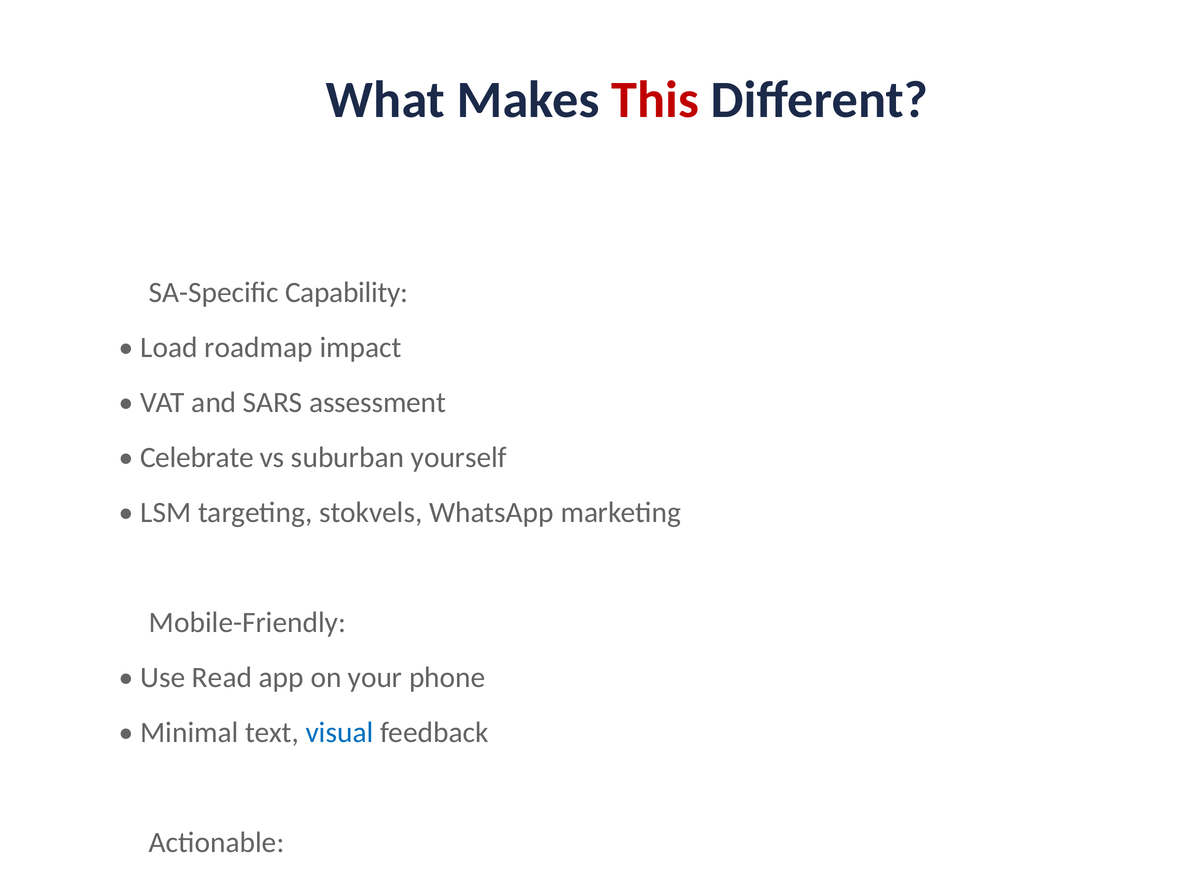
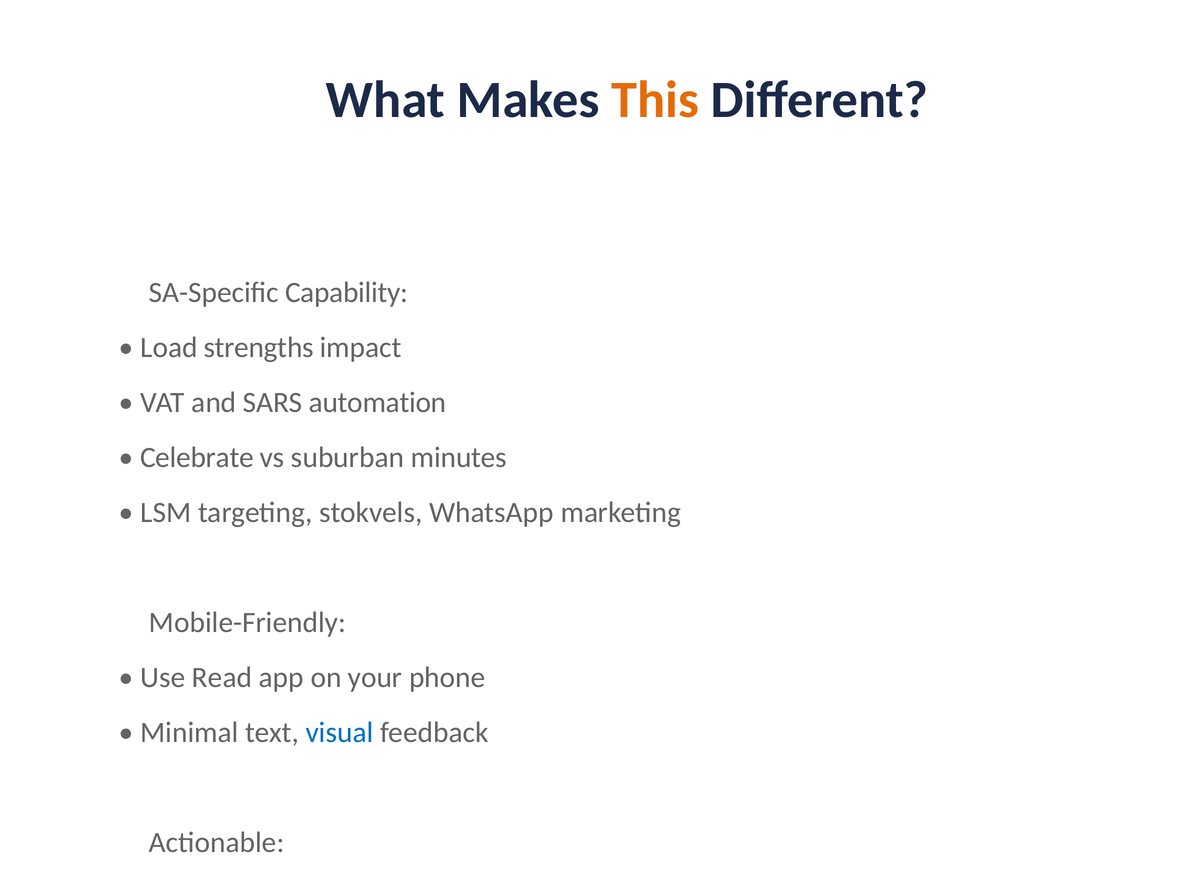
This colour: red -> orange
roadmap: roadmap -> strengths
assessment: assessment -> automation
yourself: yourself -> minutes
